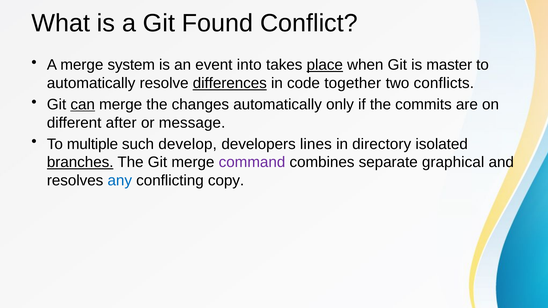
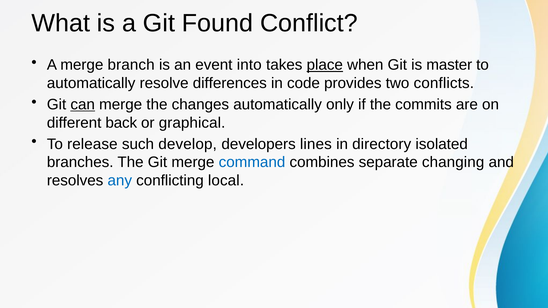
system: system -> branch
differences underline: present -> none
together: together -> provides
after: after -> back
message: message -> graphical
multiple: multiple -> release
branches underline: present -> none
command colour: purple -> blue
graphical: graphical -> changing
copy: copy -> local
